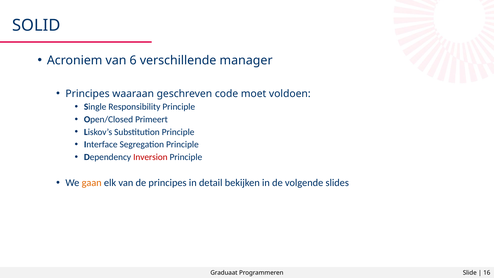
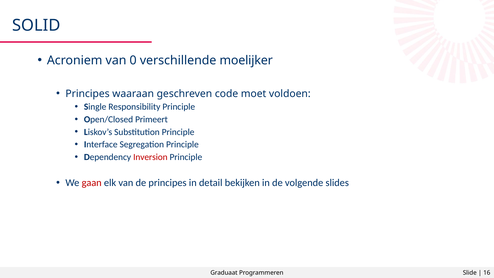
6: 6 -> 0
manager: manager -> moelijker
gaan colour: orange -> red
